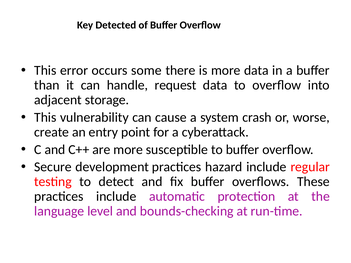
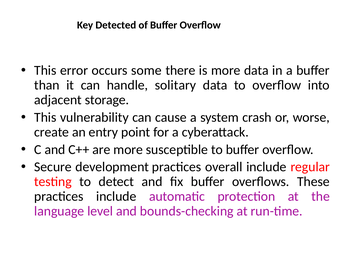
request: request -> solitary
hazard: hazard -> overall
